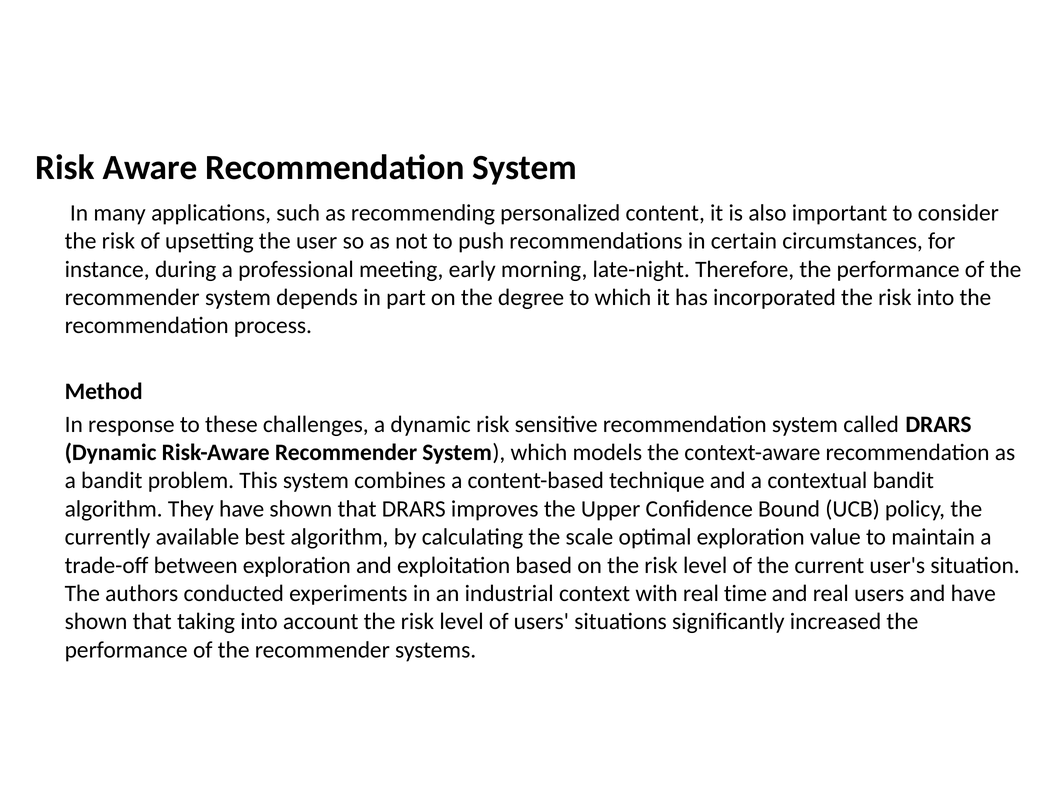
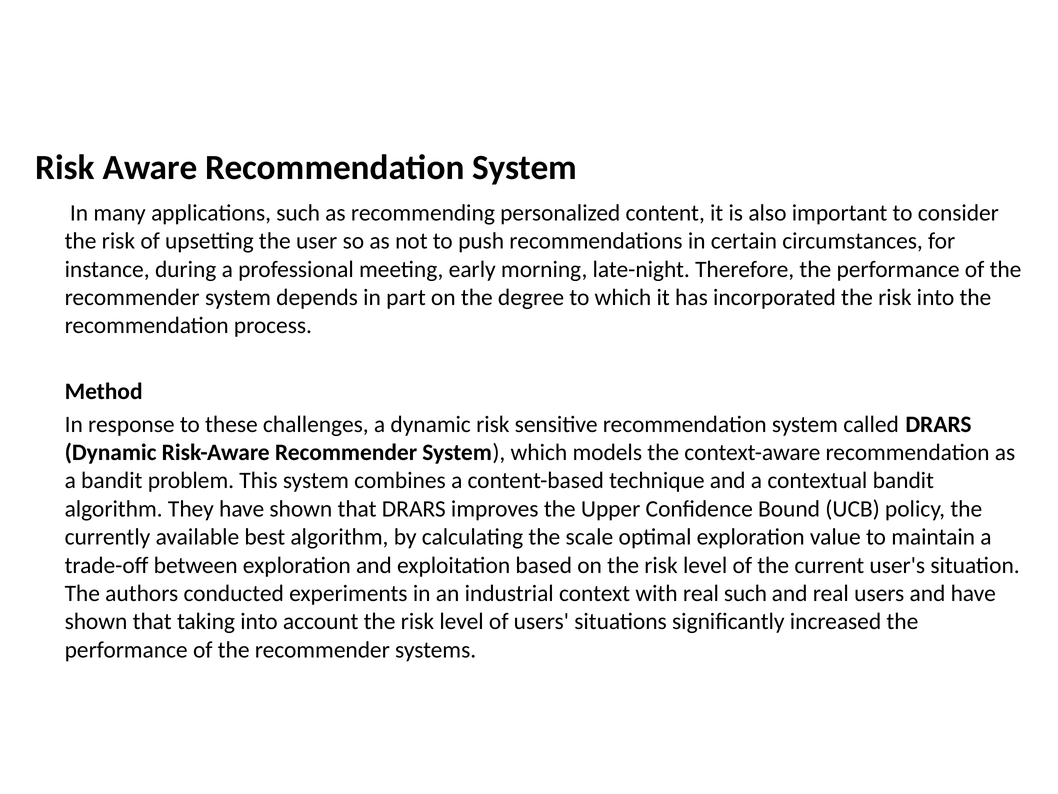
real time: time -> such
